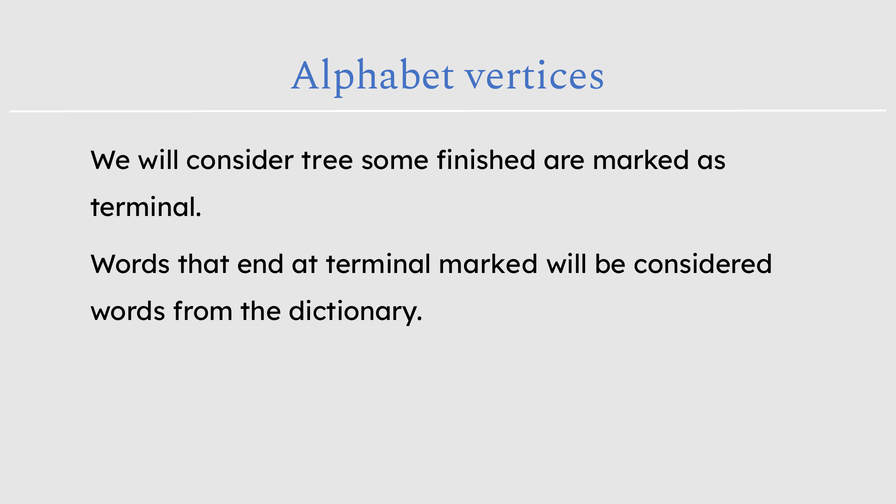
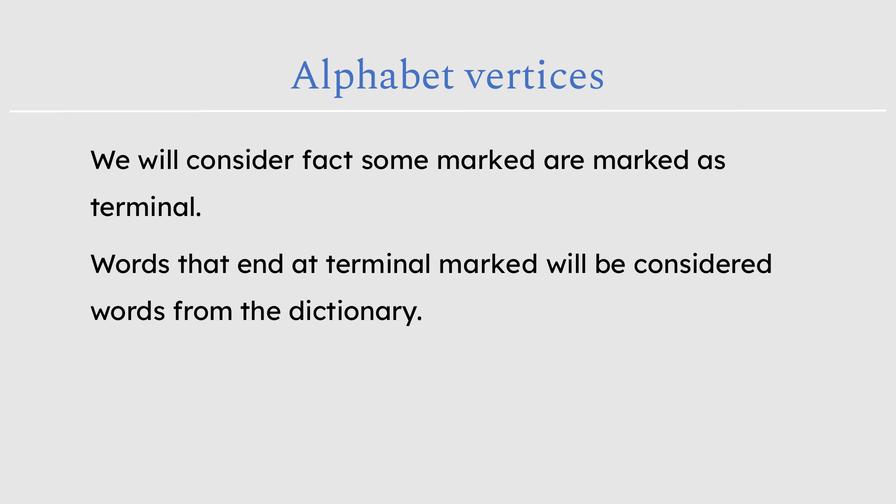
tree: tree -> fact
some finished: finished -> marked
